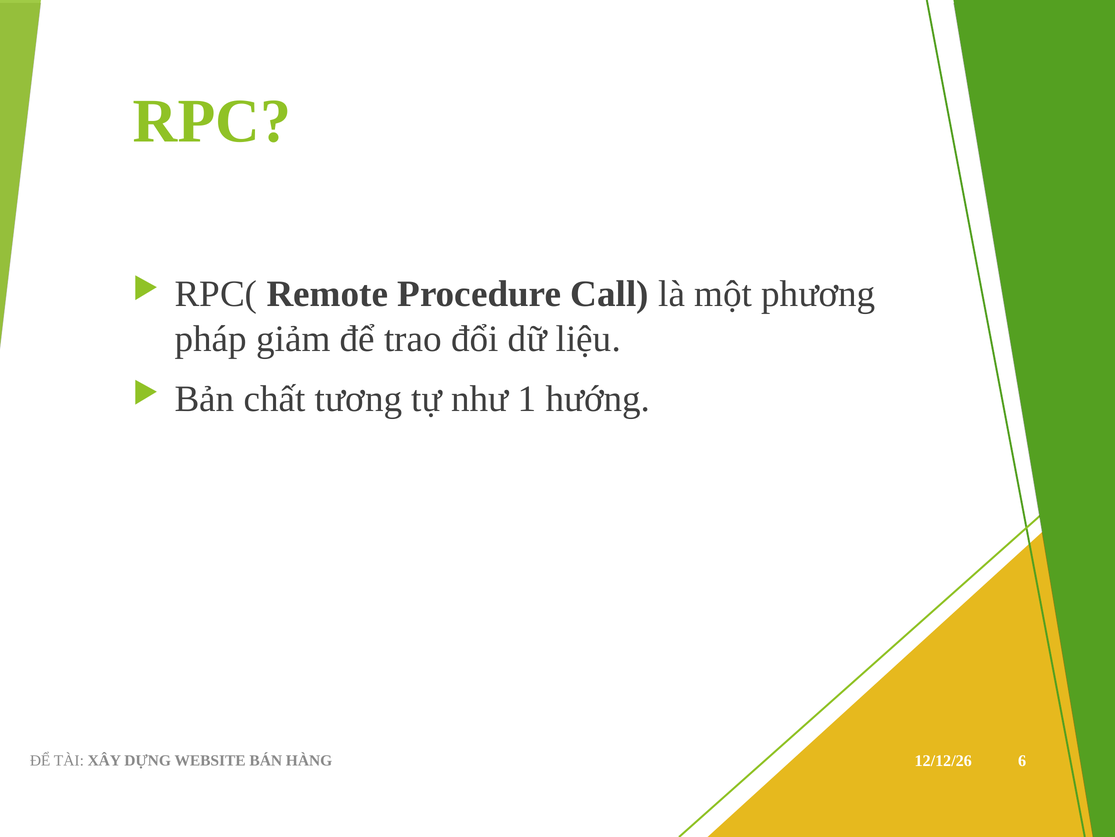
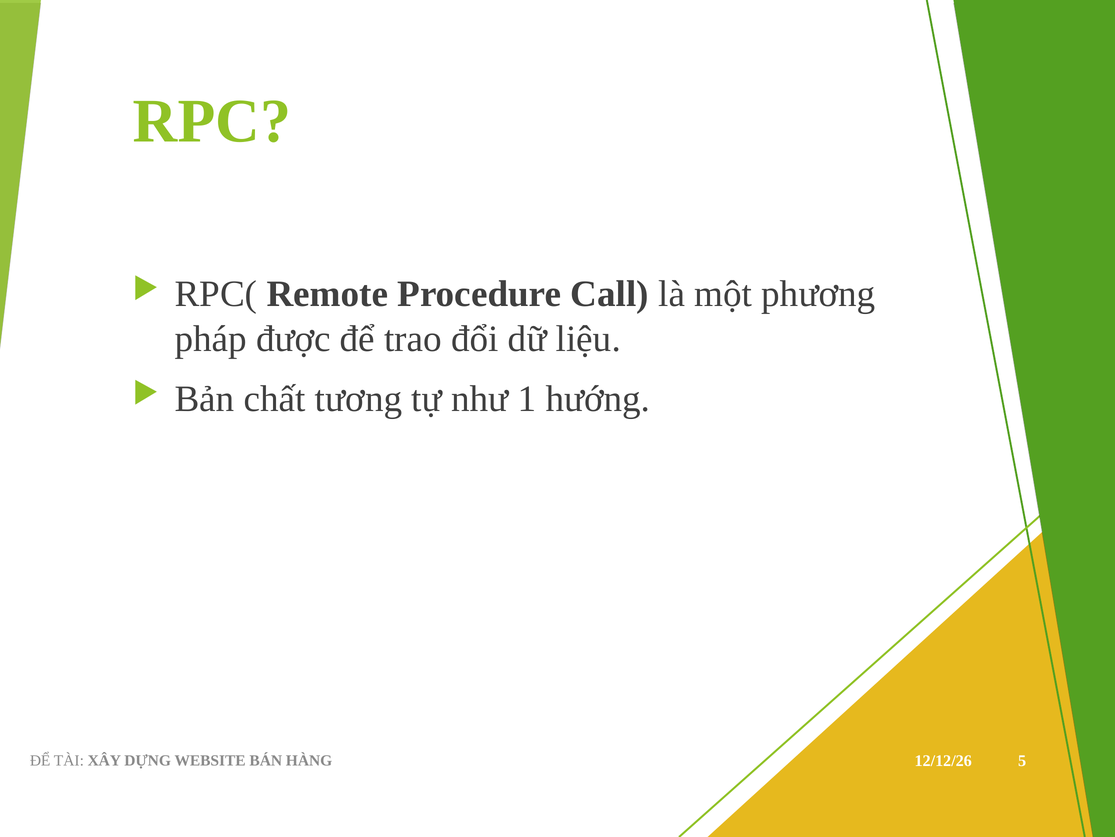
giảm: giảm -> được
6: 6 -> 5
